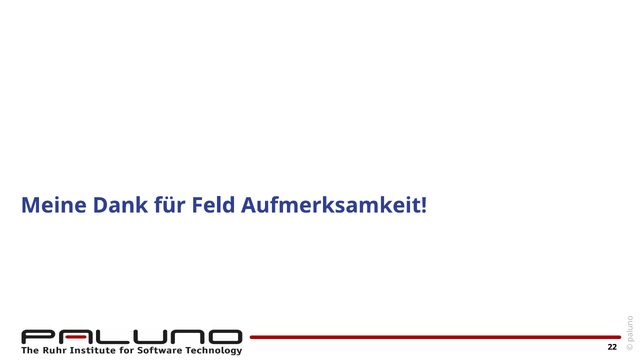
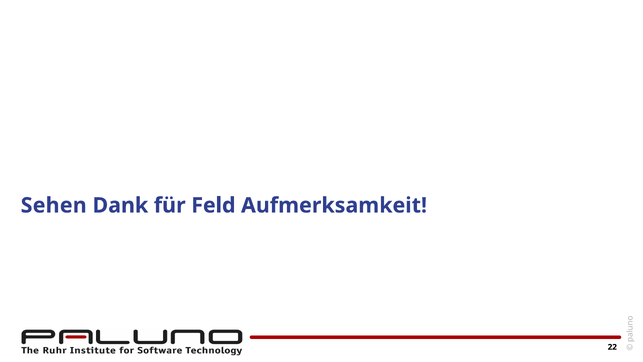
Meine: Meine -> Sehen
